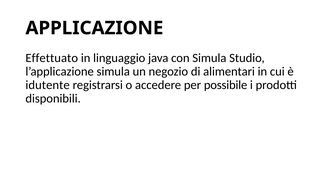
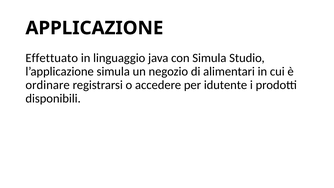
idutente: idutente -> ordinare
possibile: possibile -> idutente
